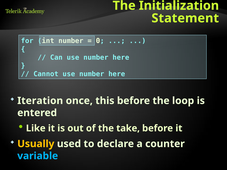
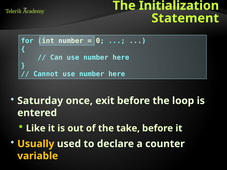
Iteration: Iteration -> Saturday
this: this -> exit
variable colour: light blue -> yellow
